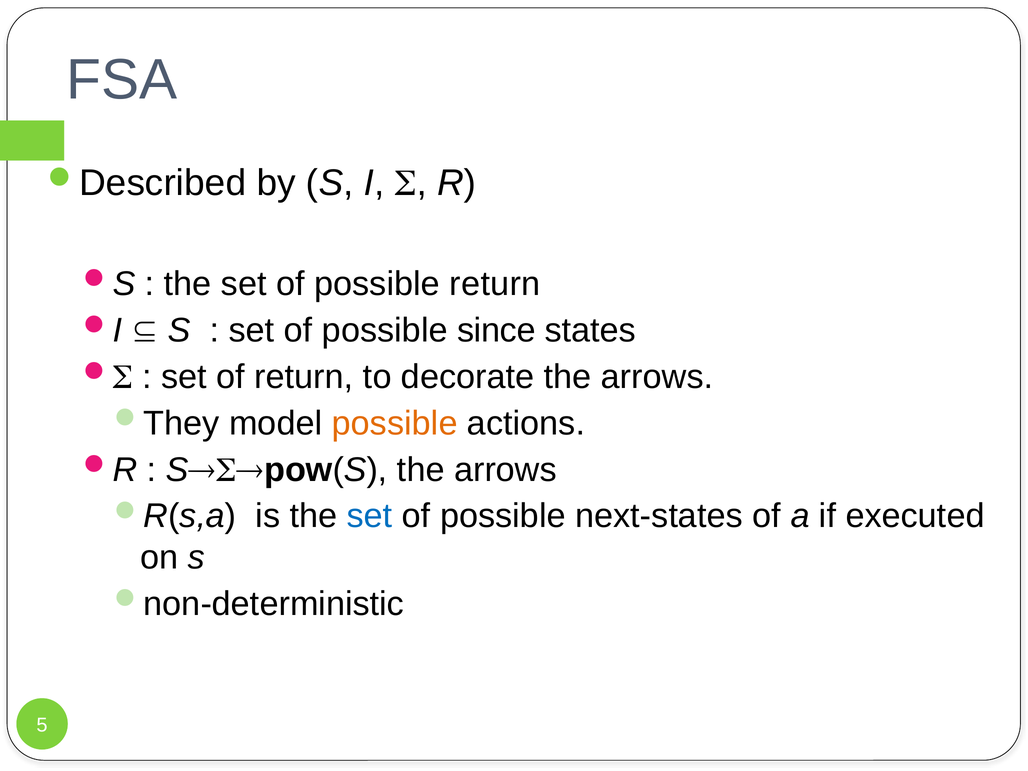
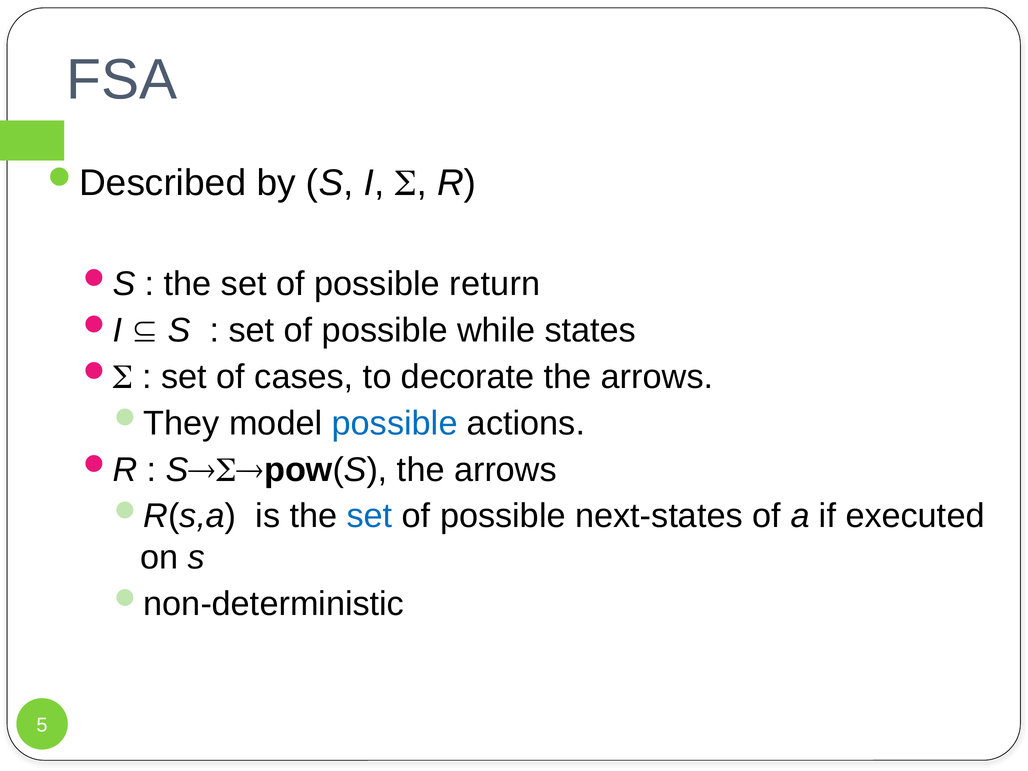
since: since -> while
of return: return -> cases
possible at (395, 423) colour: orange -> blue
